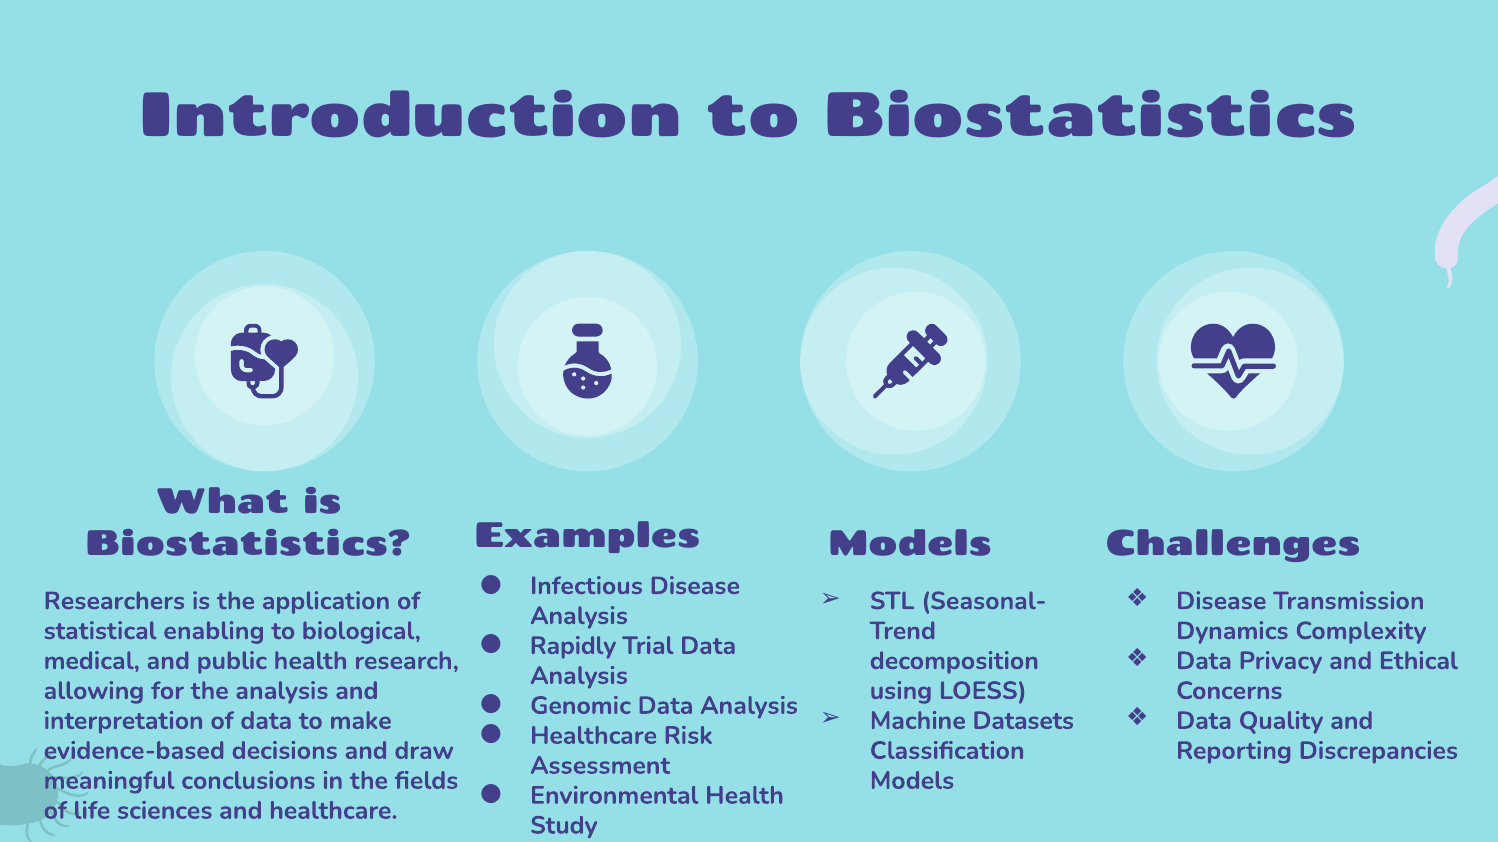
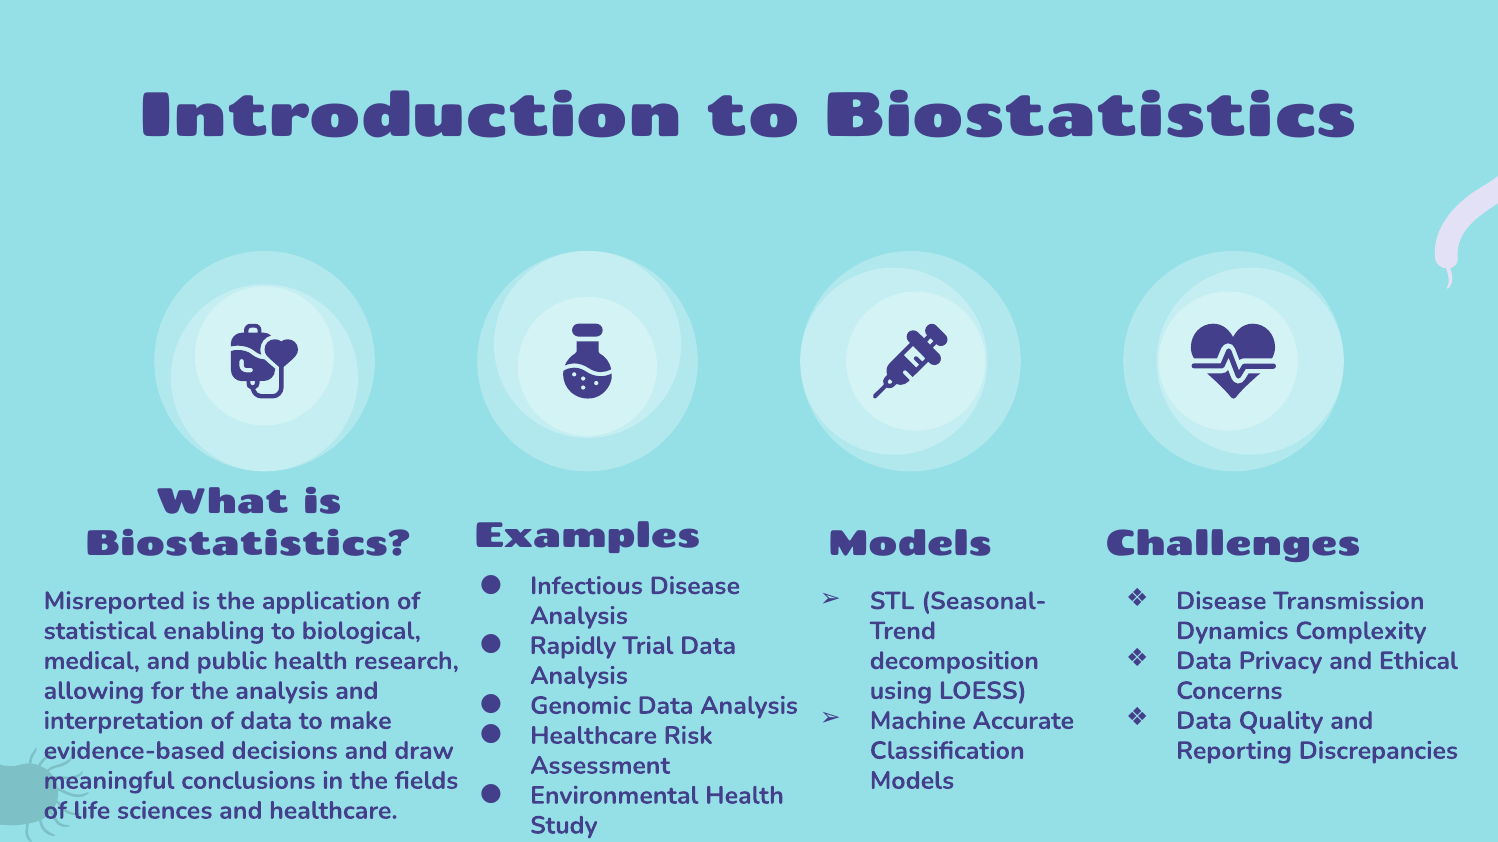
Researchers: Researchers -> Misreported
Datasets: Datasets -> Accurate
